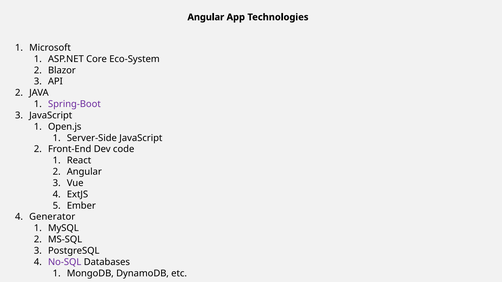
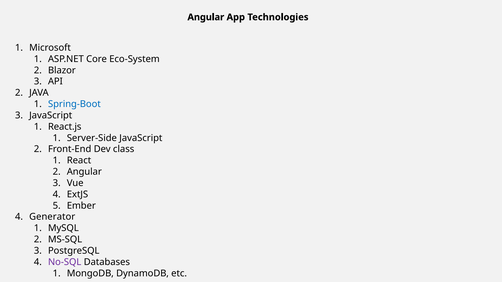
Spring-Boot colour: purple -> blue
Open.js: Open.js -> React.js
code: code -> class
